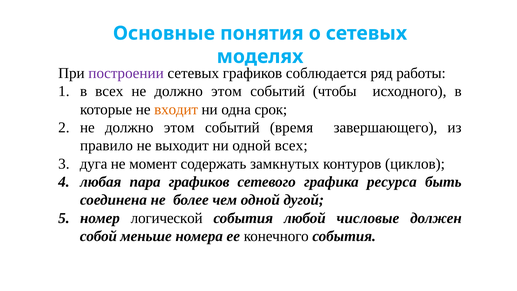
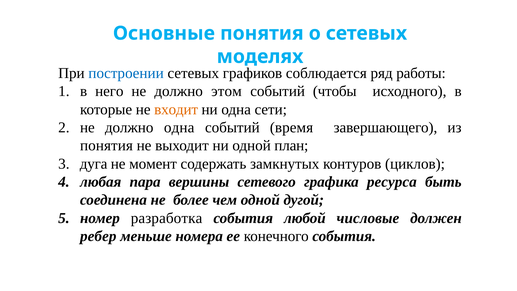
построении colour: purple -> blue
в всех: всех -> него
срок: срок -> сети
этом at (179, 127): этом -> одна
правило at (106, 146): правило -> понятия
одной всех: всех -> план
пара графиков: графиков -> вершины
логической: логической -> разработка
собой: собой -> ребер
